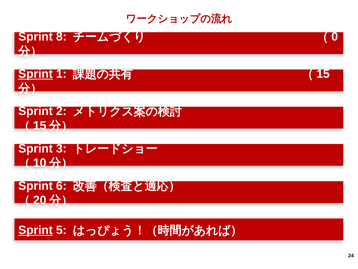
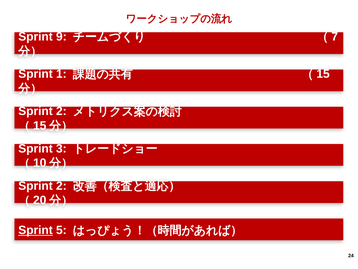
8: 8 -> 9
0: 0 -> 7
Sprint at (36, 74) underline: present -> none
6 at (61, 185): 6 -> 2
